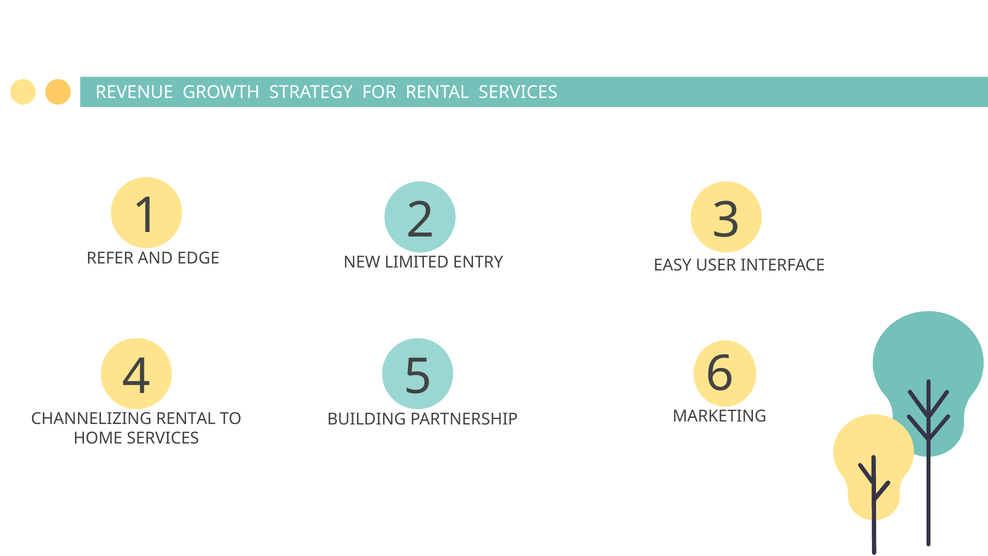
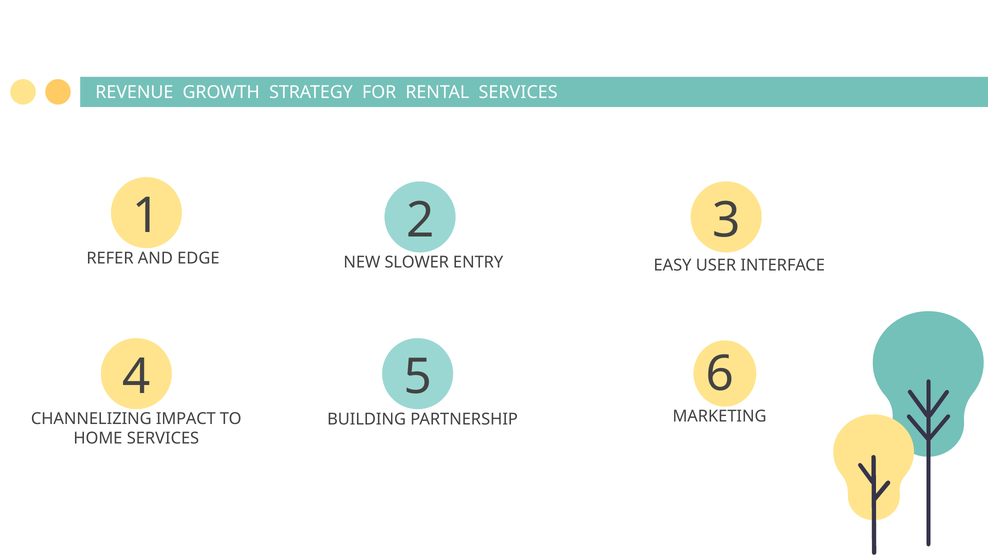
LIMITED: LIMITED -> SLOWER
CHANNELIZING RENTAL: RENTAL -> IMPACT
